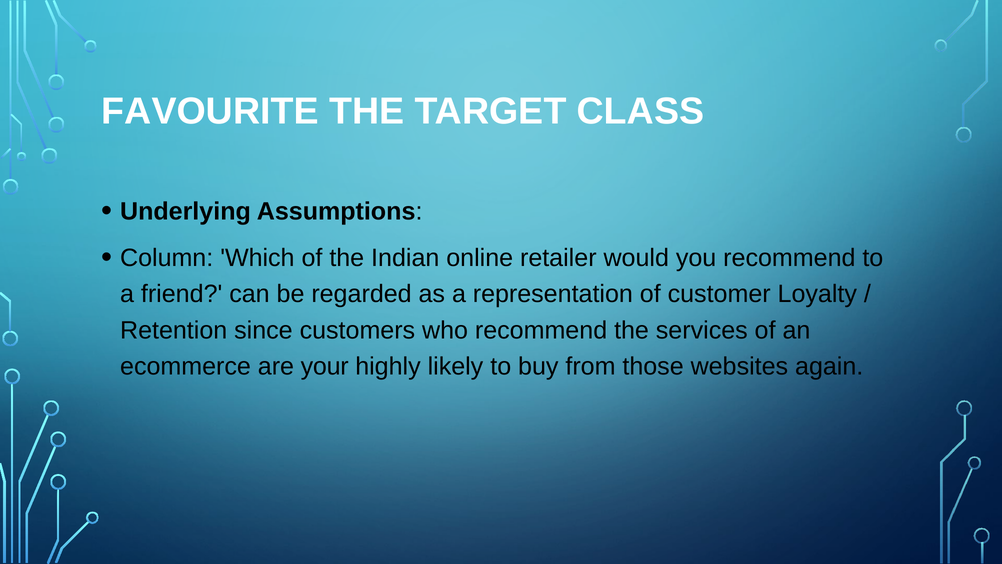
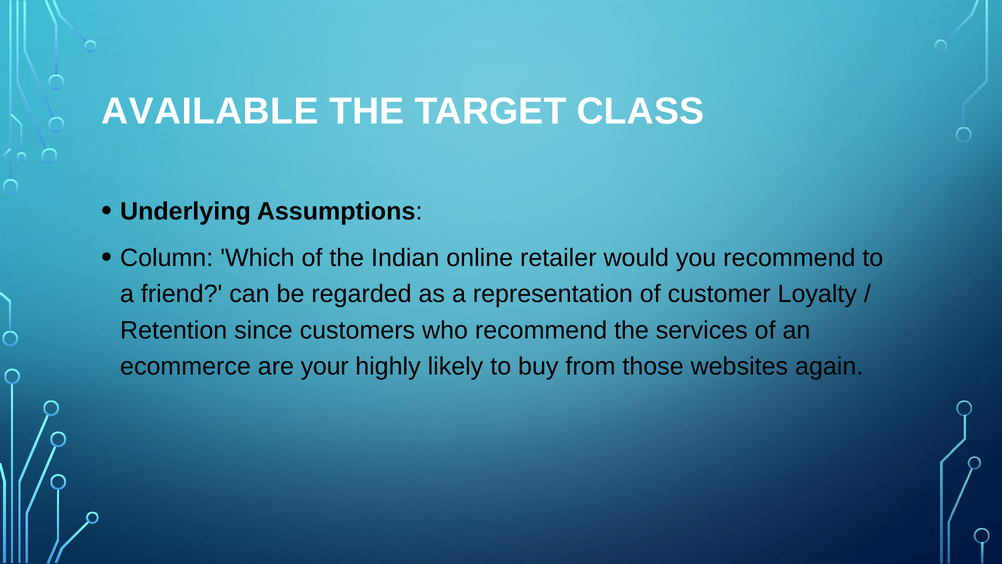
FAVOURITE: FAVOURITE -> AVAILABLE
